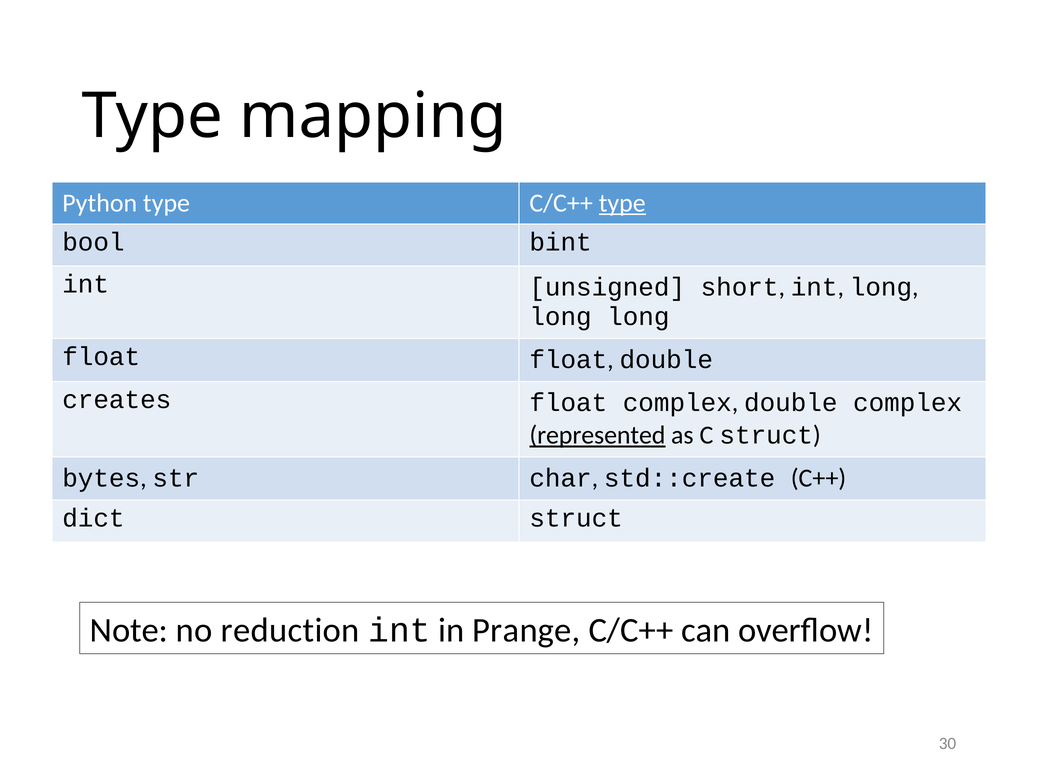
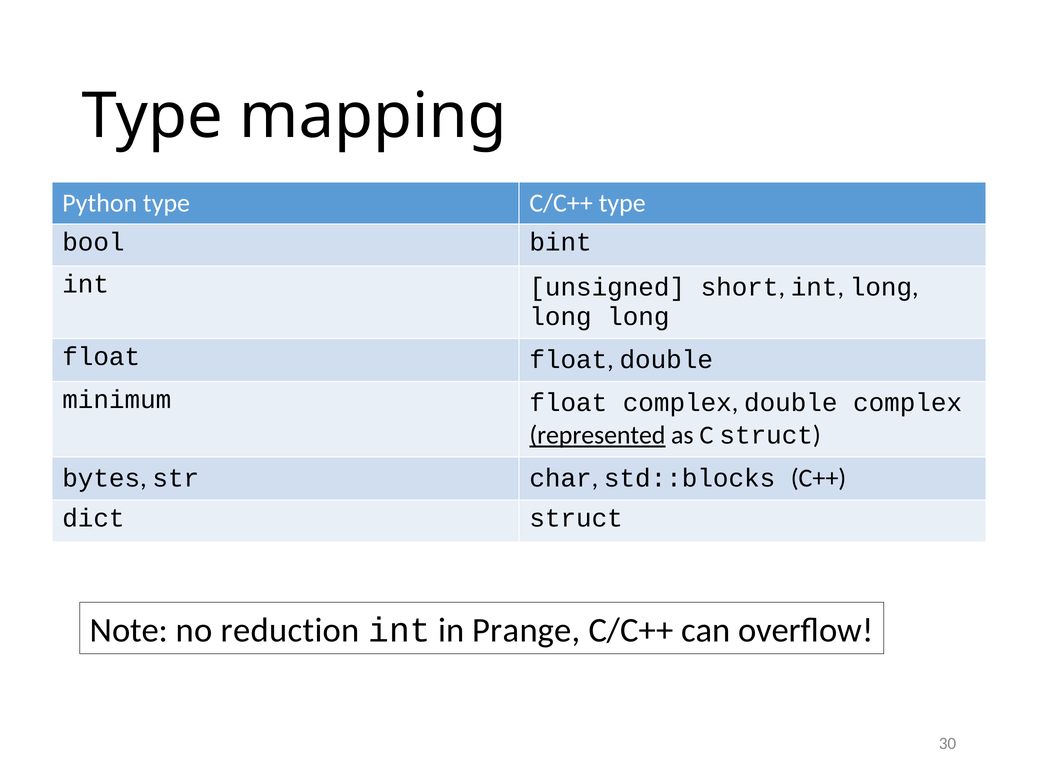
type at (622, 203) underline: present -> none
creates: creates -> minimum
std::create: std::create -> std::blocks
